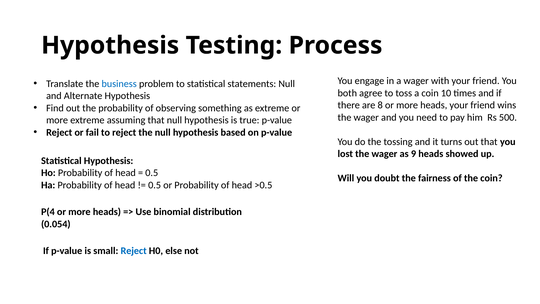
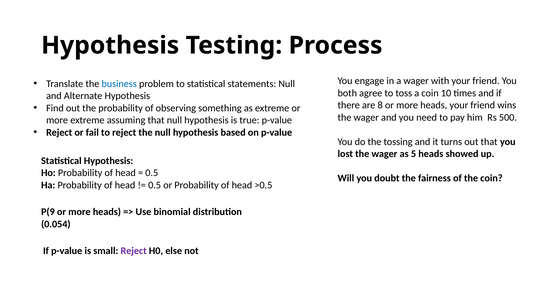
9: 9 -> 5
P(4: P(4 -> P(9
Reject at (134, 251) colour: blue -> purple
